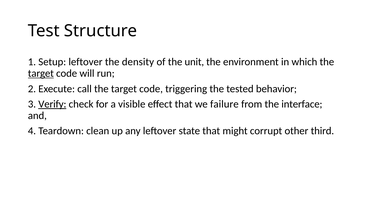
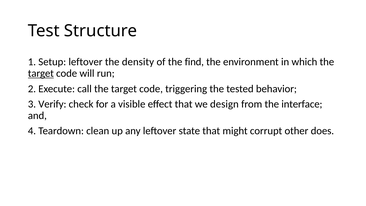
unit: unit -> find
Verify underline: present -> none
failure: failure -> design
third: third -> does
